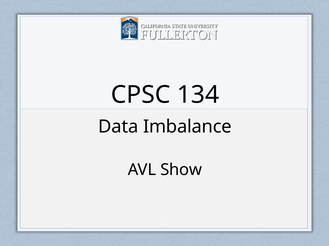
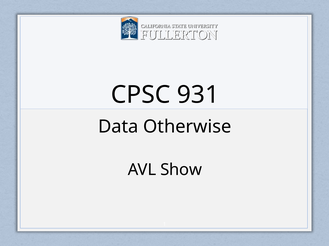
134: 134 -> 931
Imbalance: Imbalance -> Otherwise
